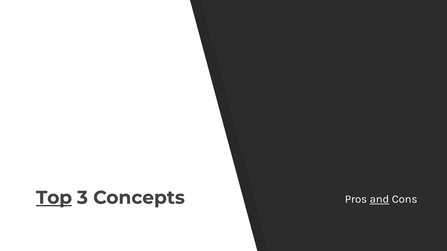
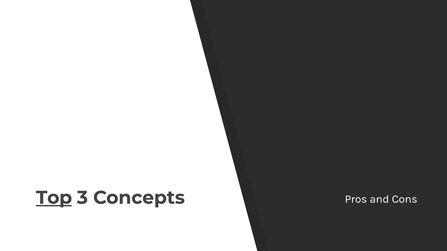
and underline: present -> none
